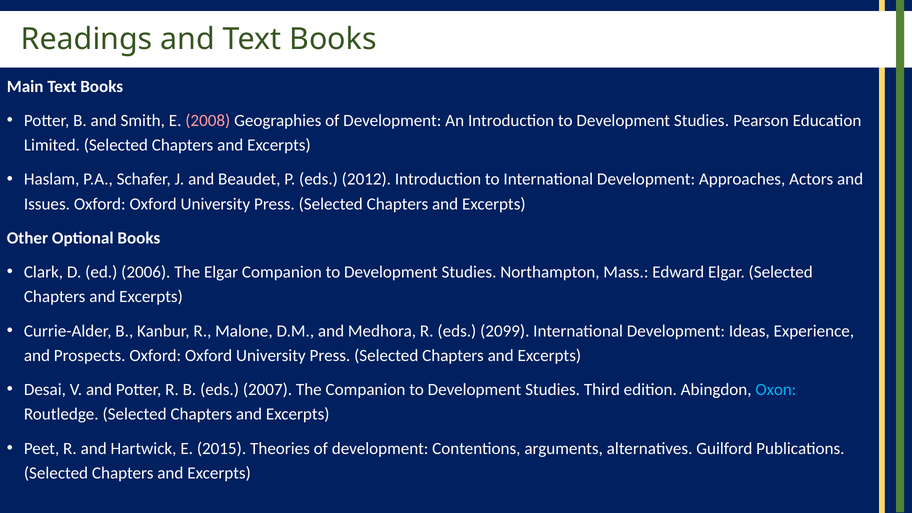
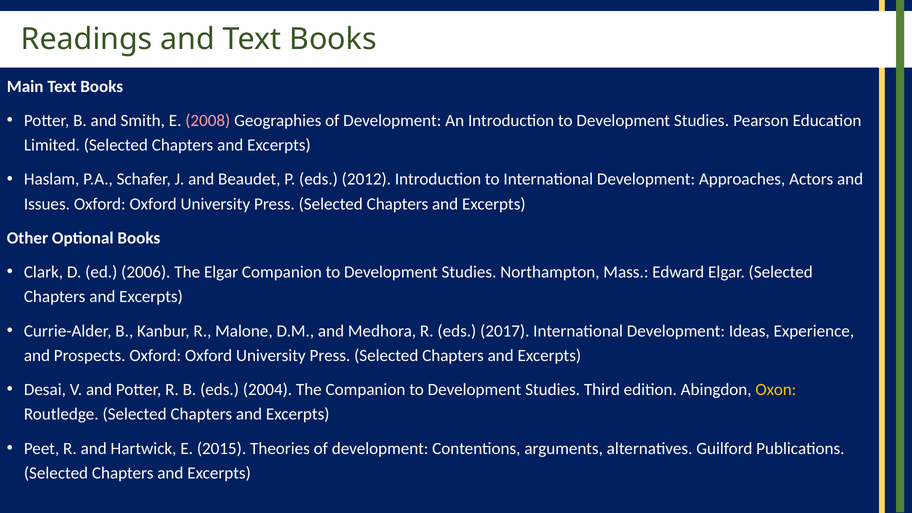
2099: 2099 -> 2017
2007: 2007 -> 2004
Oxon colour: light blue -> yellow
